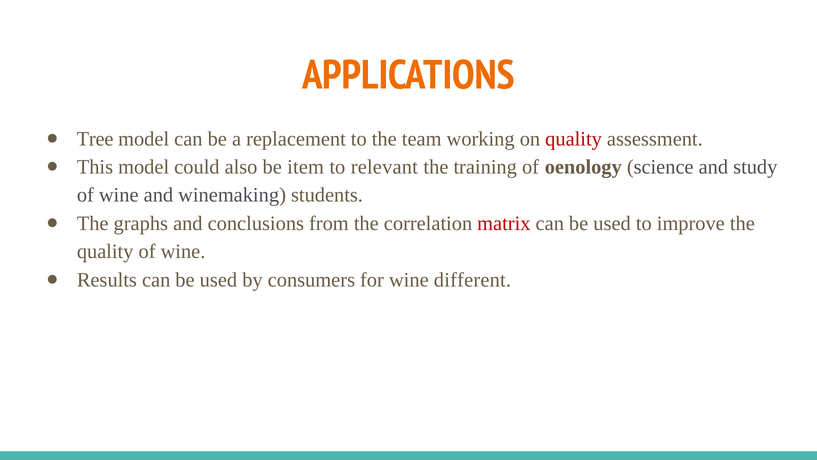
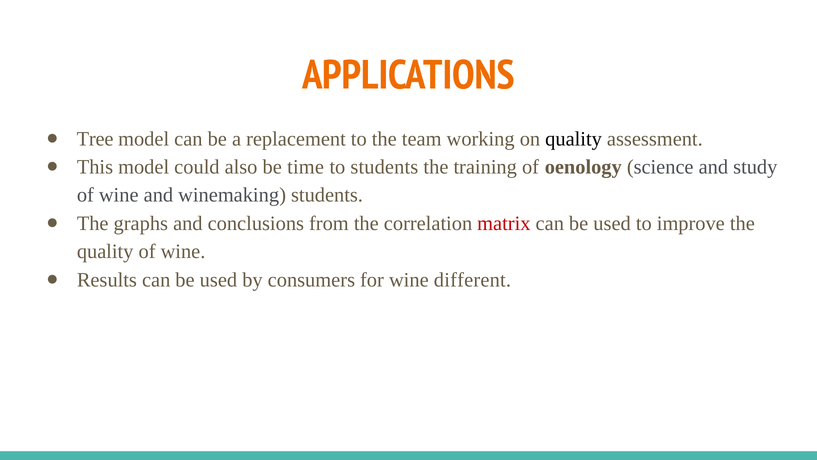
quality at (574, 139) colour: red -> black
item: item -> time
to relevant: relevant -> students
